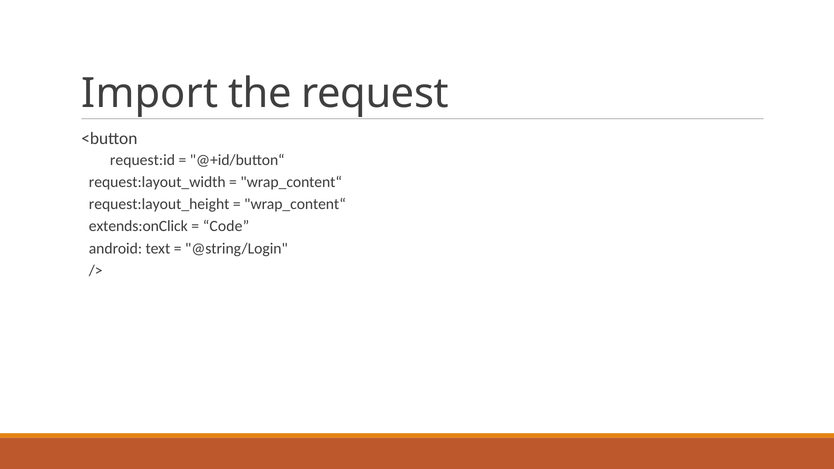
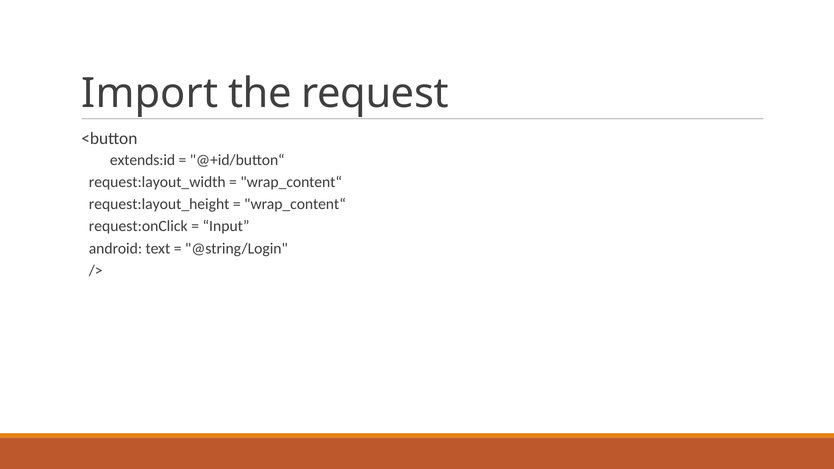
request:id: request:id -> extends:id
extends:onClick: extends:onClick -> request:onClick
Code: Code -> Input
